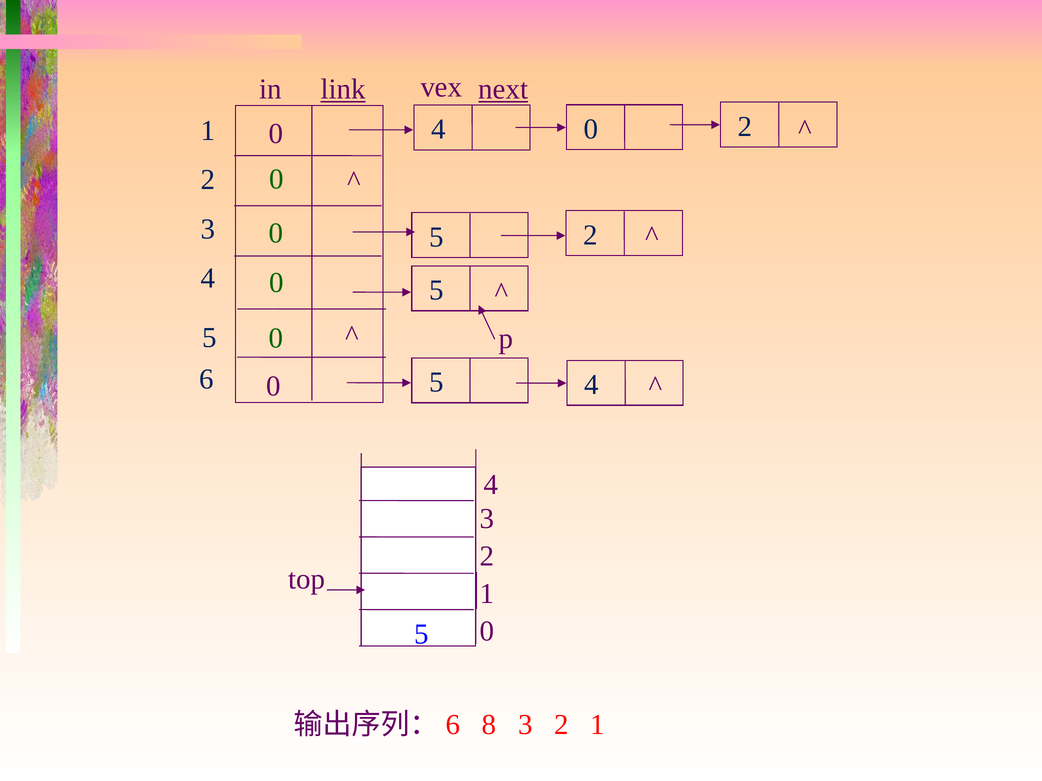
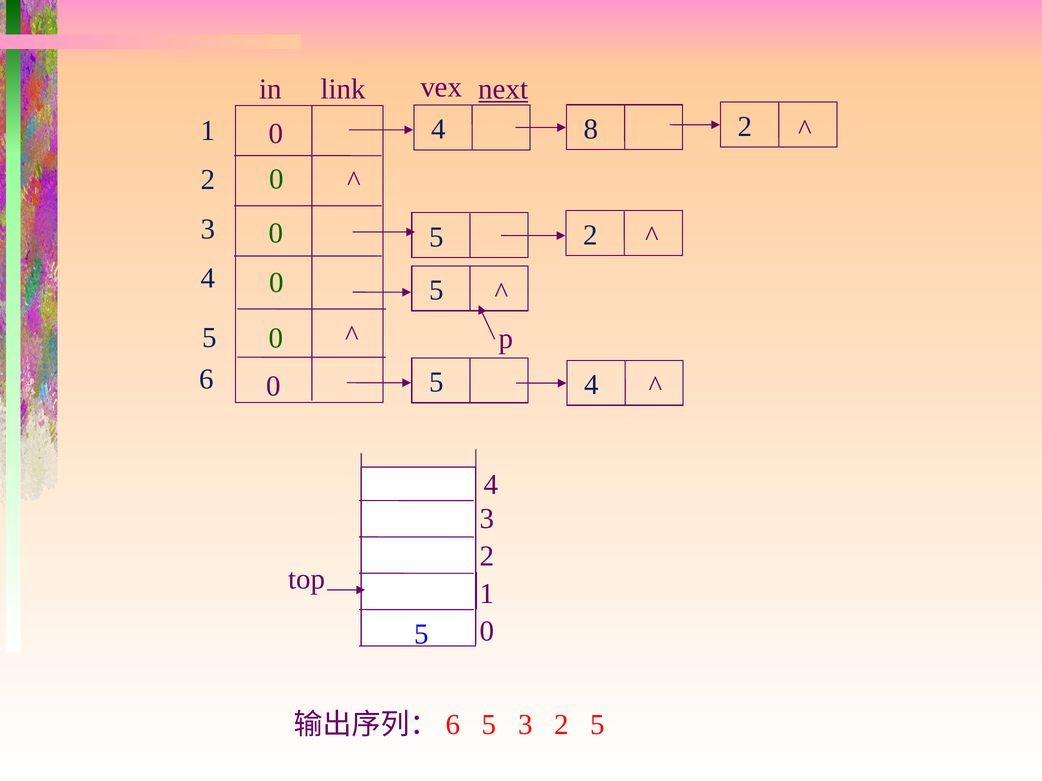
link underline: present -> none
0 at (591, 129): 0 -> 8
8 at (489, 725): 8 -> 5
1 at (598, 725): 1 -> 5
